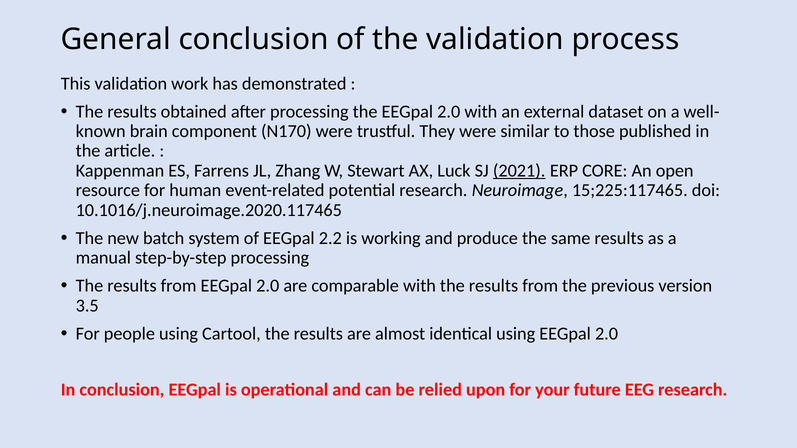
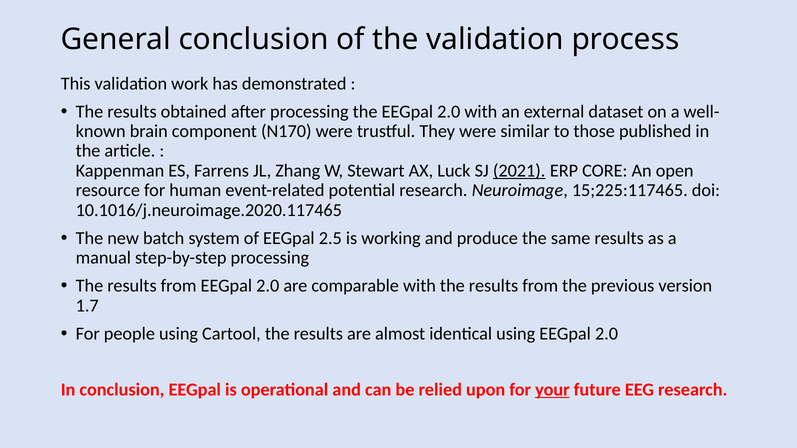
2.2: 2.2 -> 2.5
3.5: 3.5 -> 1.7
your underline: none -> present
